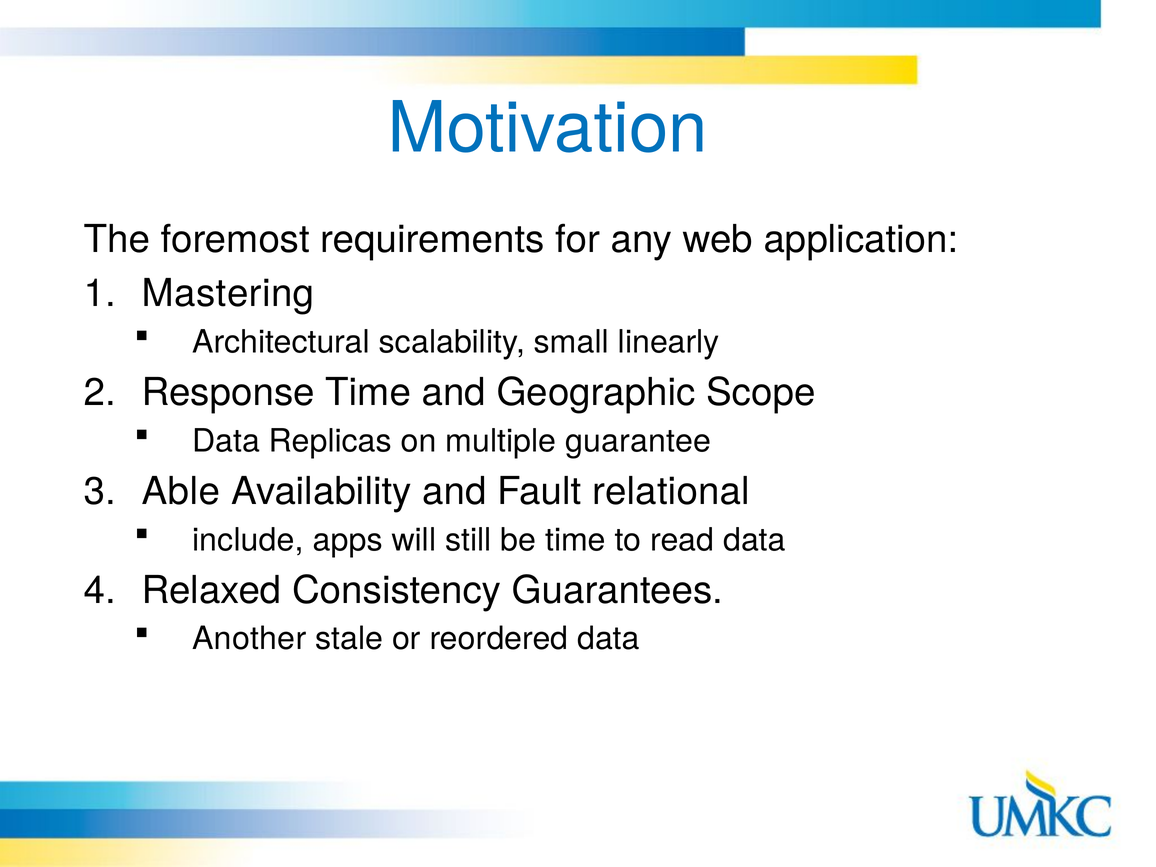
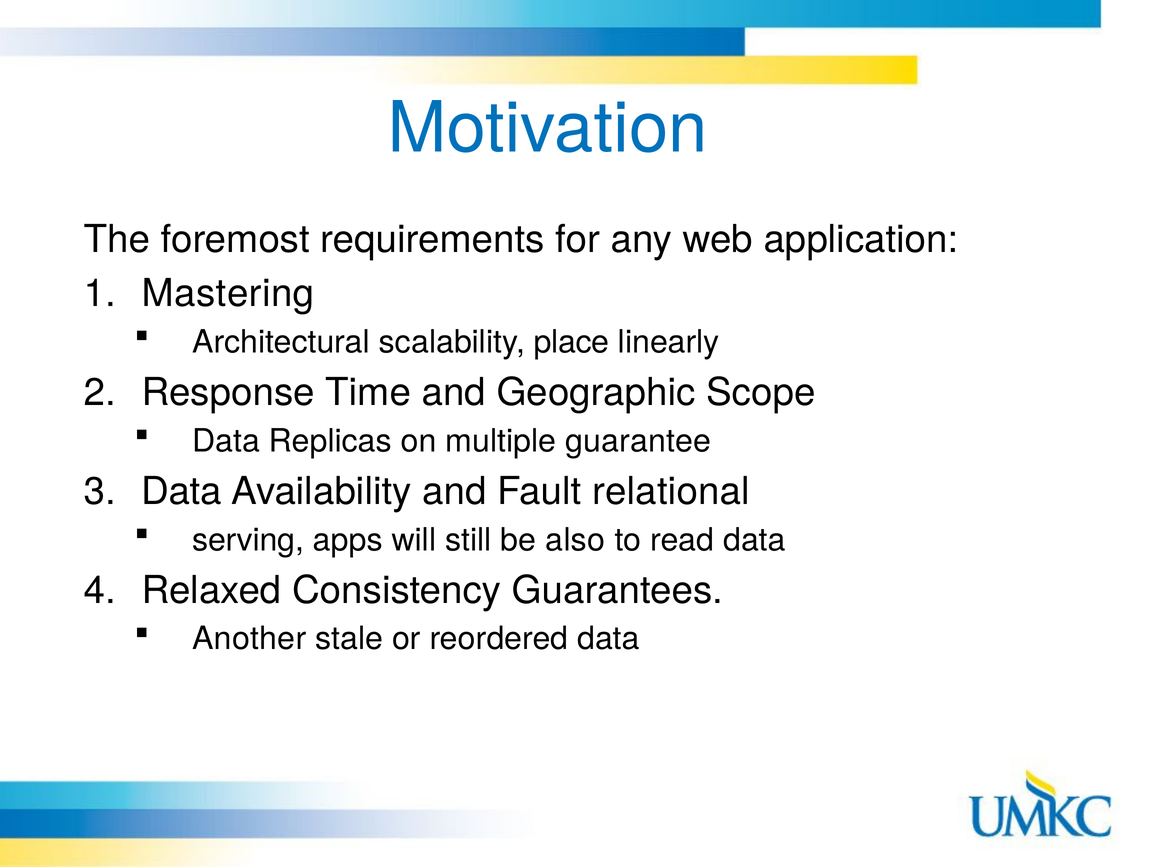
small: small -> place
Able at (181, 492): Able -> Data
include: include -> serving
be time: time -> also
